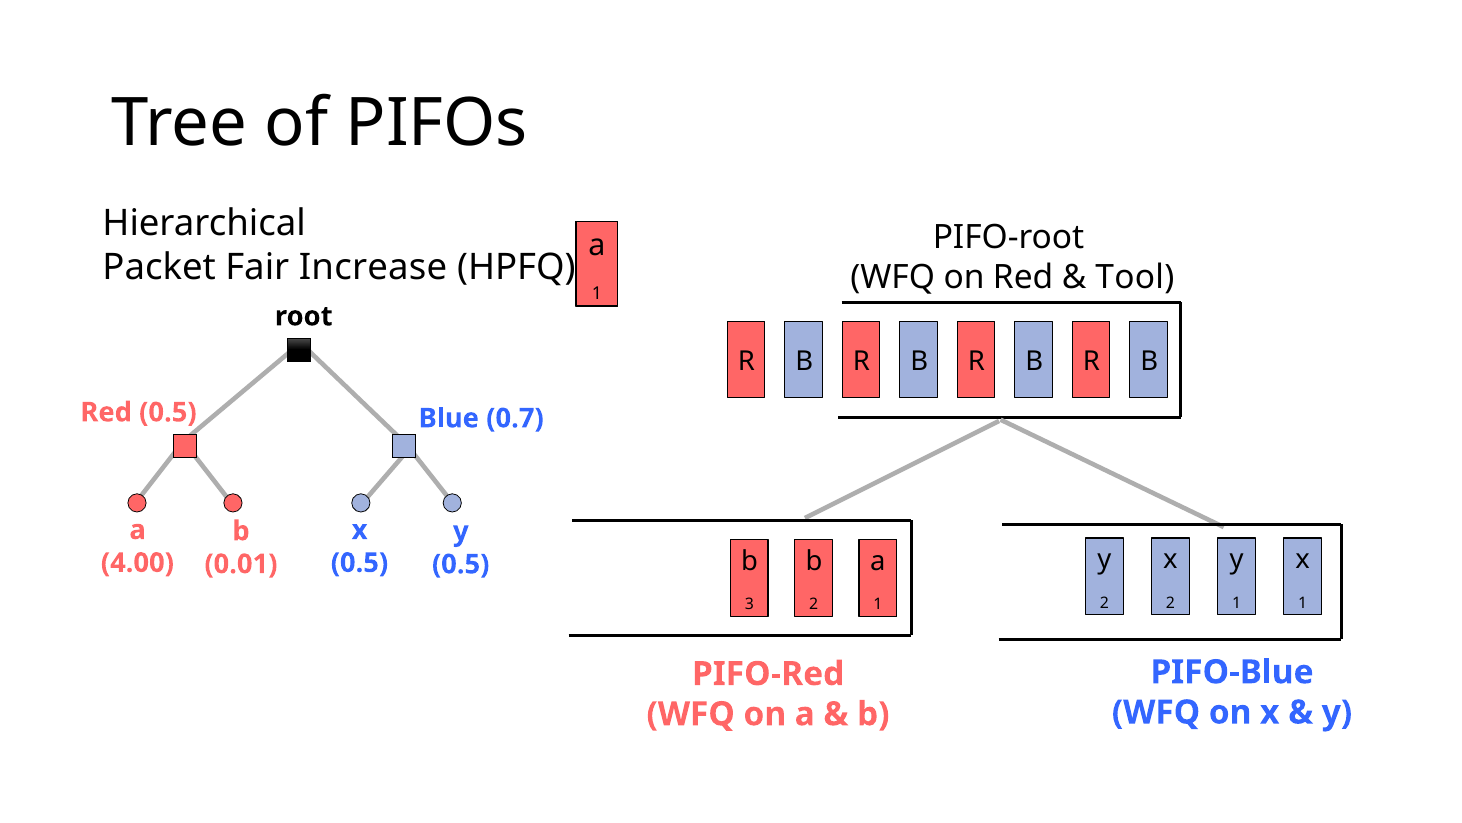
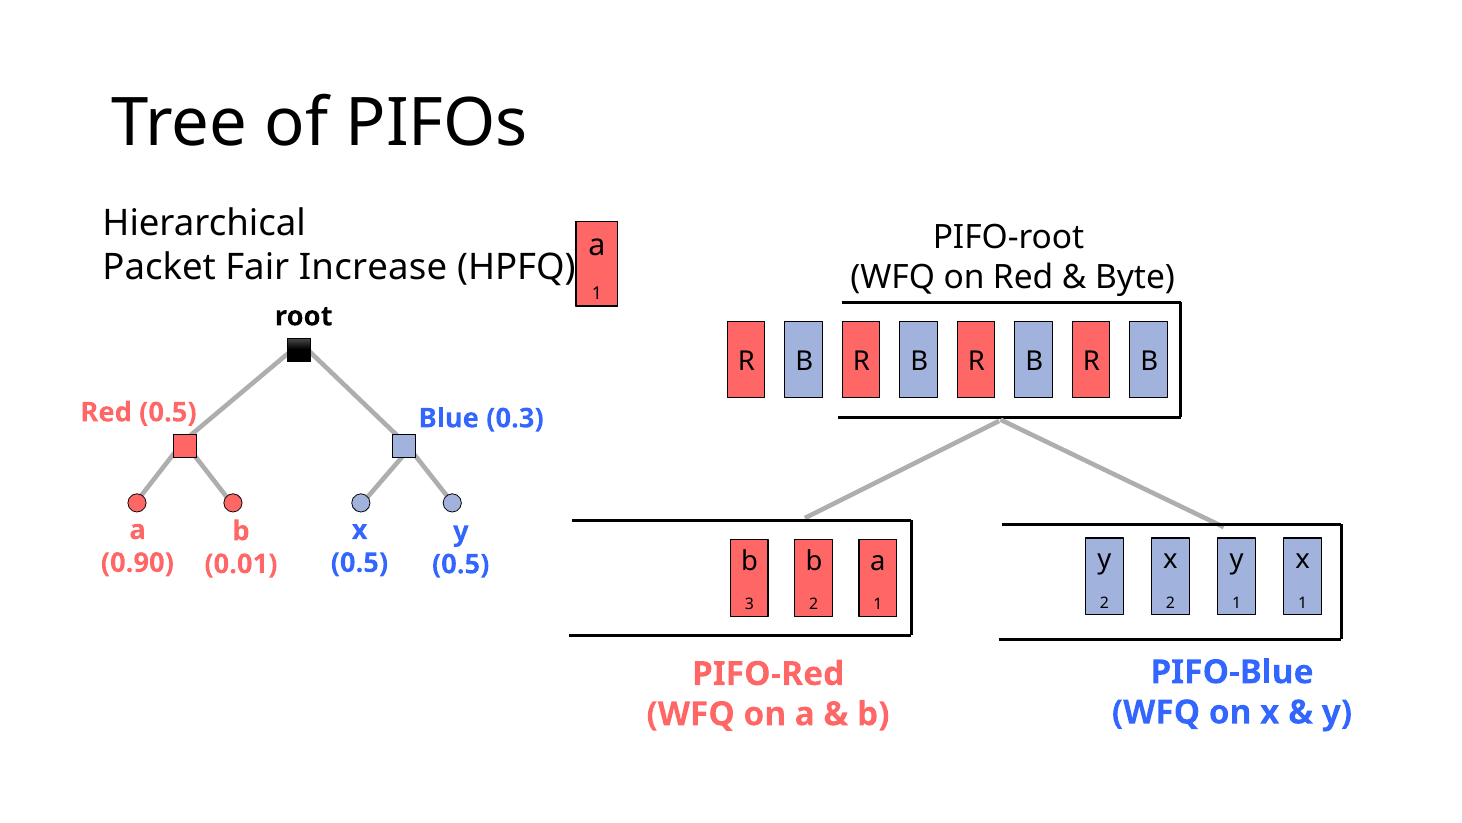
Tool: Tool -> Byte
0.7: 0.7 -> 0.3
4.00: 4.00 -> 0.90
